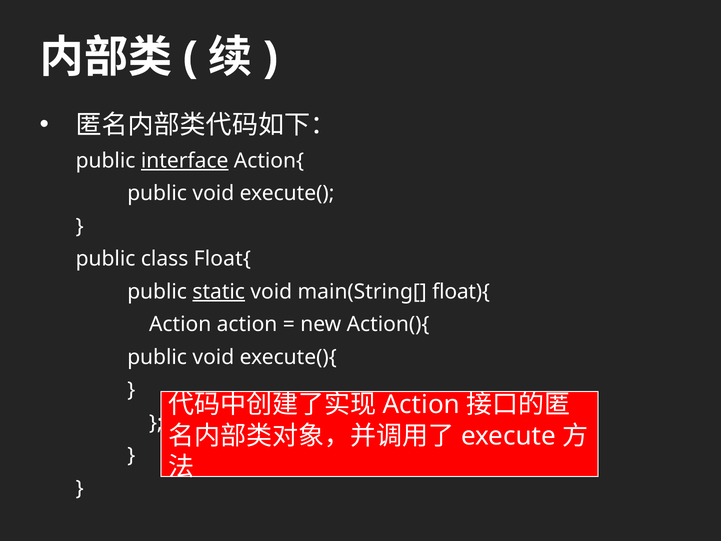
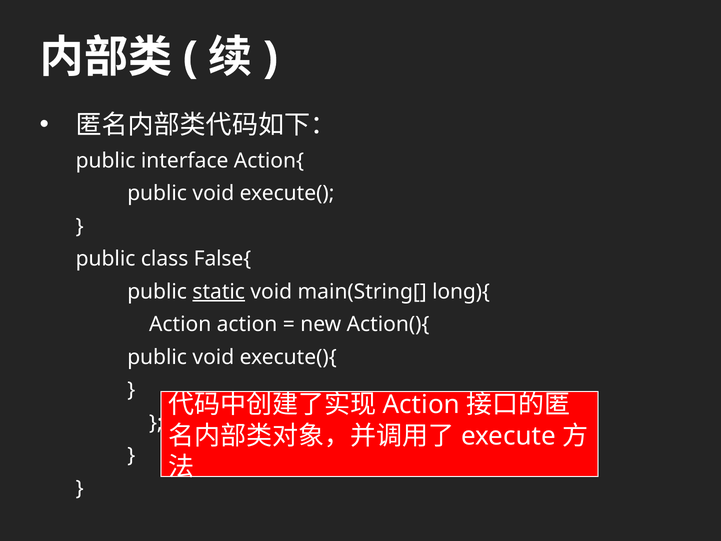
interface underline: present -> none
Float{: Float{ -> False{
float){: float){ -> long){
